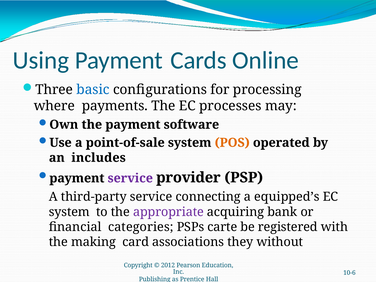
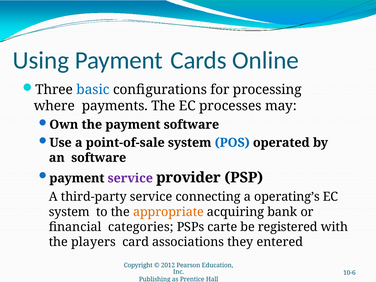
POS colour: orange -> blue
an includes: includes -> software
equipped’s: equipped’s -> operating’s
appropriate colour: purple -> orange
making: making -> players
without: without -> entered
